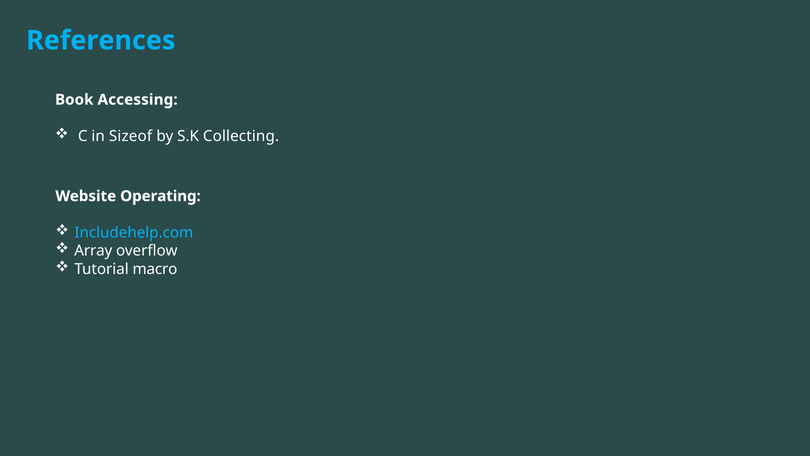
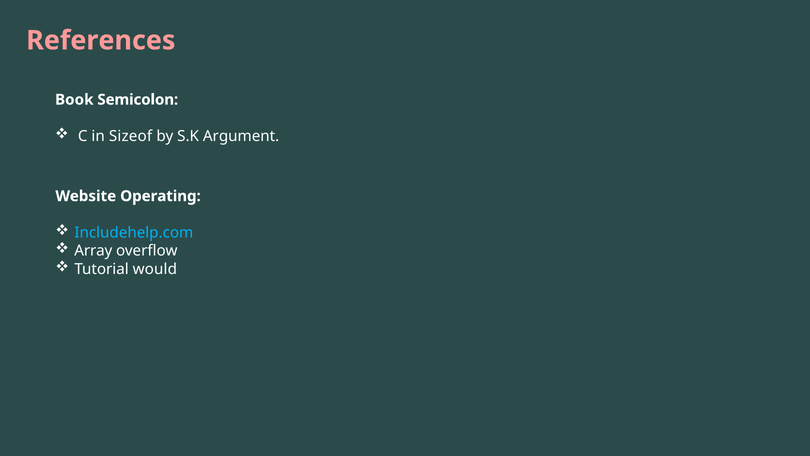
References colour: light blue -> pink
Accessing: Accessing -> Semicolon
Collecting: Collecting -> Argument
macro: macro -> would
